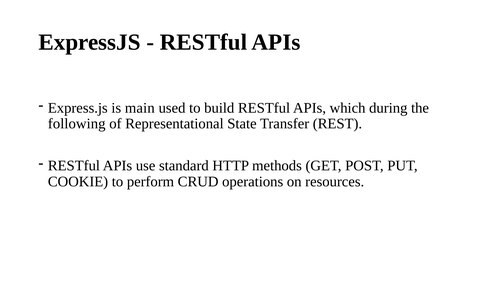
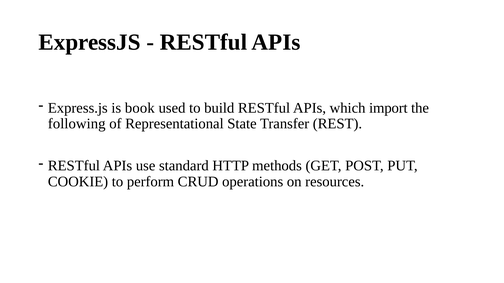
main: main -> book
during: during -> import
